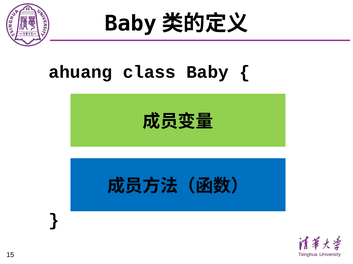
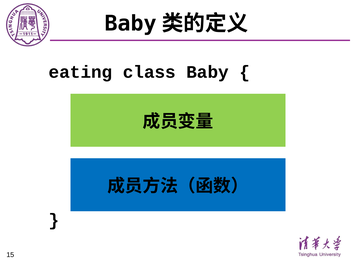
ahuang: ahuang -> eating
